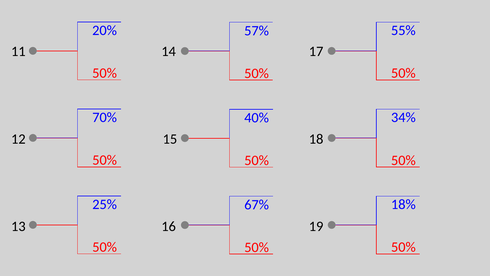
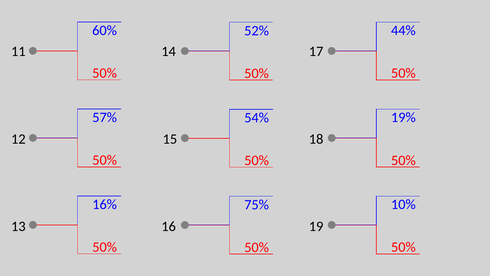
20%: 20% -> 60%
55%: 55% -> 44%
57%: 57% -> 52%
70%: 70% -> 57%
34%: 34% -> 19%
40%: 40% -> 54%
25%: 25% -> 16%
18%: 18% -> 10%
67%: 67% -> 75%
